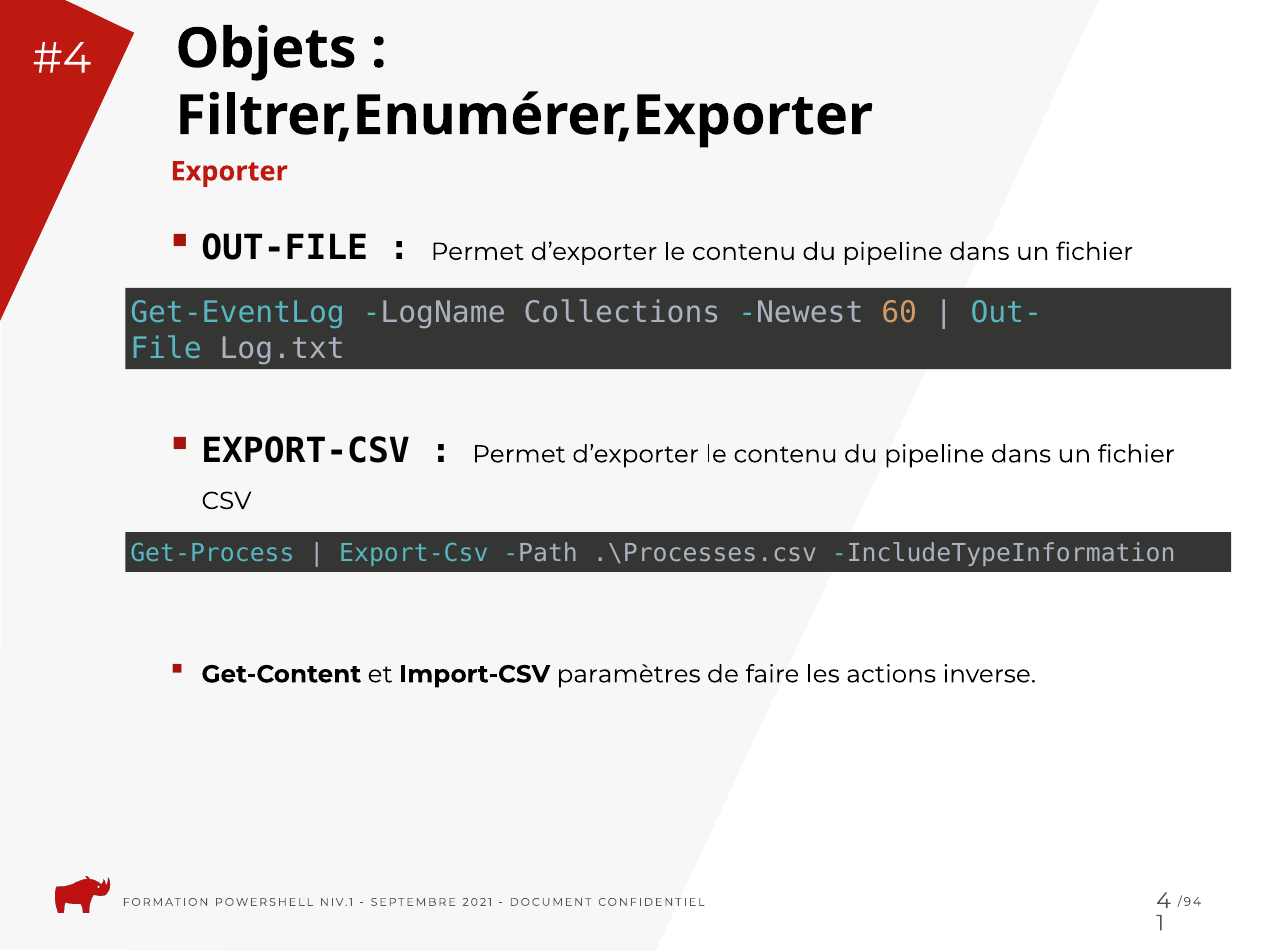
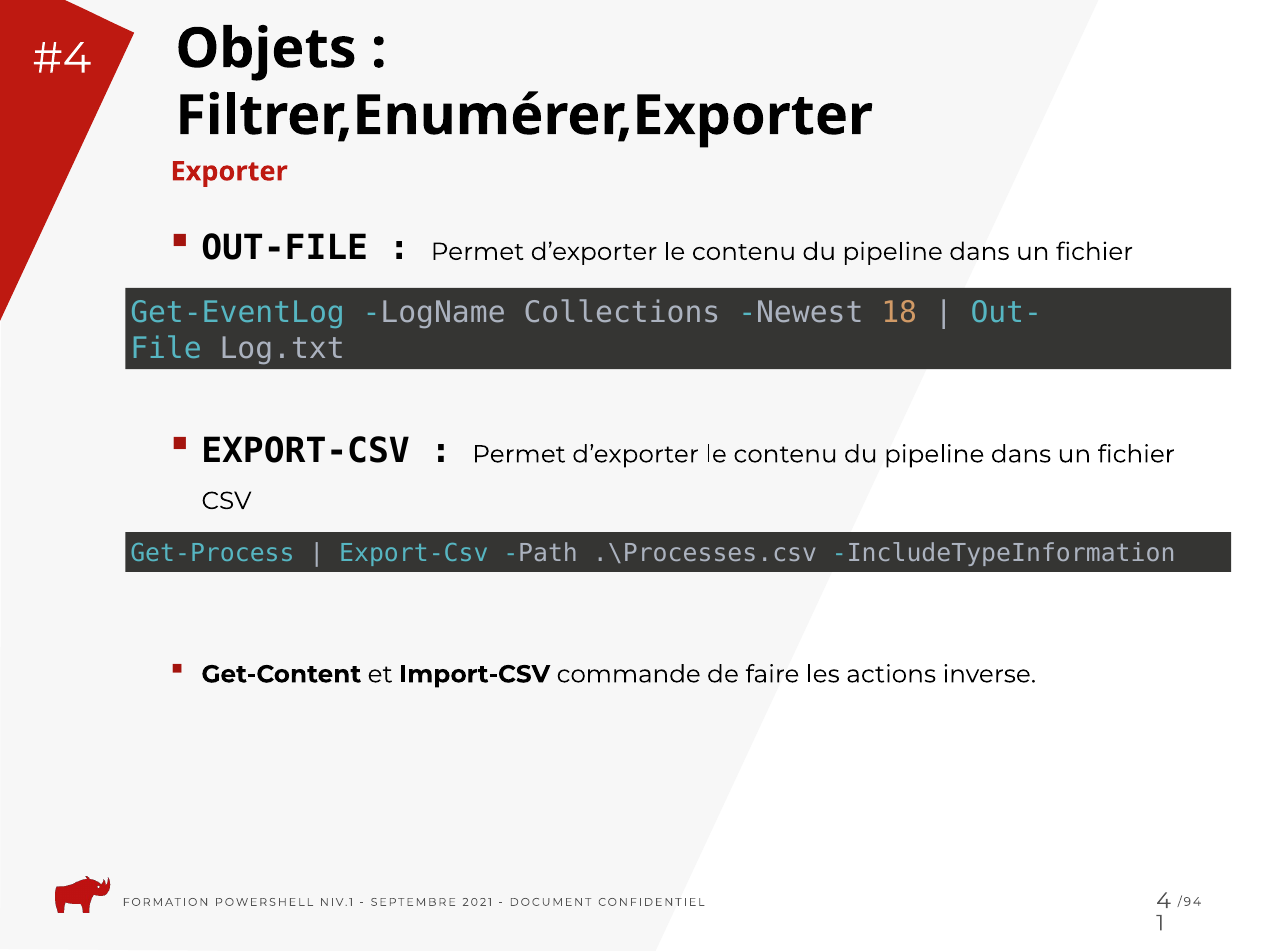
60: 60 -> 18
paramètres: paramètres -> commande
